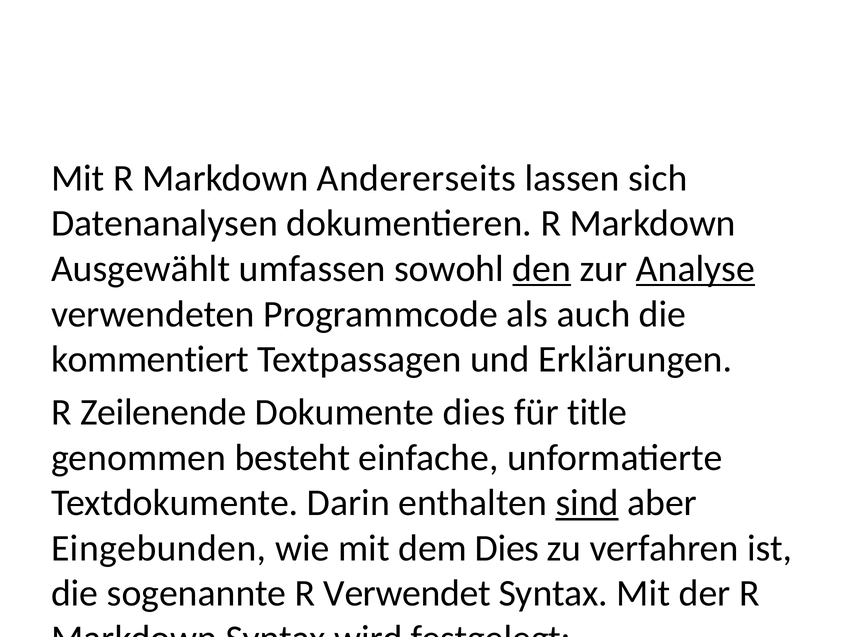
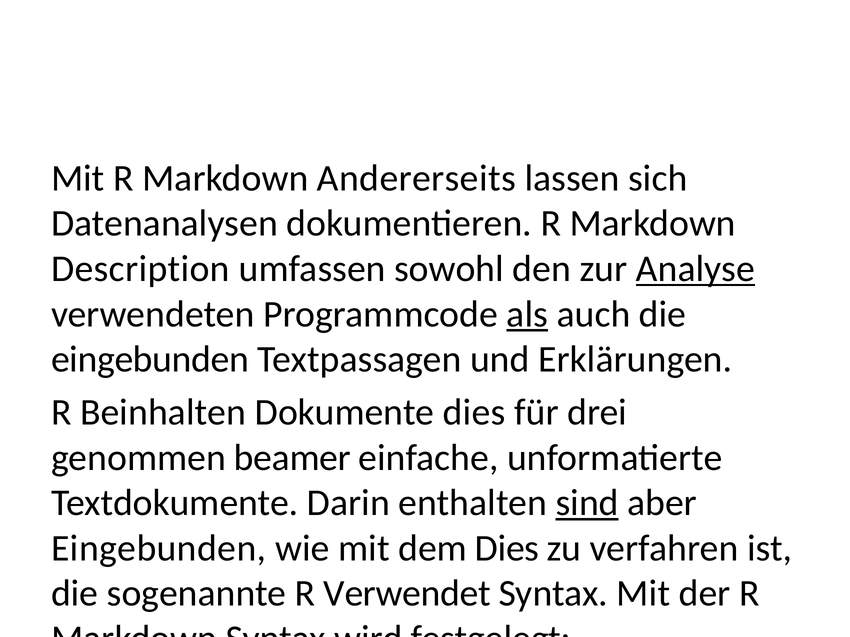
Ausgewählt: Ausgewählt -> Description
den underline: present -> none
als at (527, 314) underline: none -> present
kommentiert at (150, 360): kommentiert -> eingebunden
Zeilenende: Zeilenende -> Beinhalten
title: title -> drei
besteht: besteht -> beamer
